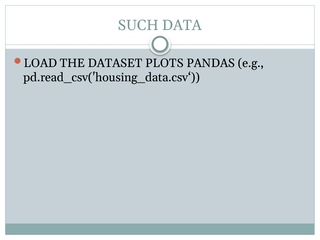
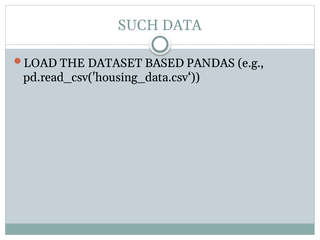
PLOTS: PLOTS -> BASED
